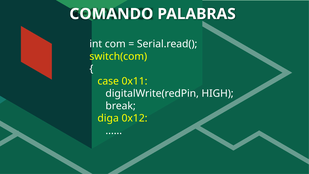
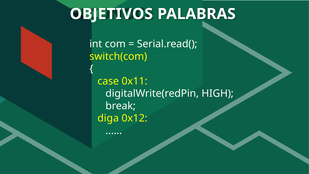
COMANDO: COMANDO -> OBJETIVOS
